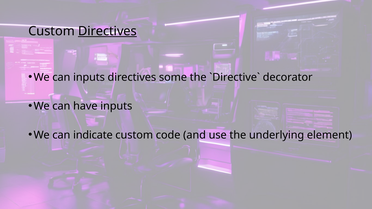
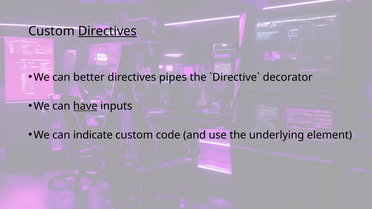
can inputs: inputs -> better
some: some -> pipes
have underline: none -> present
